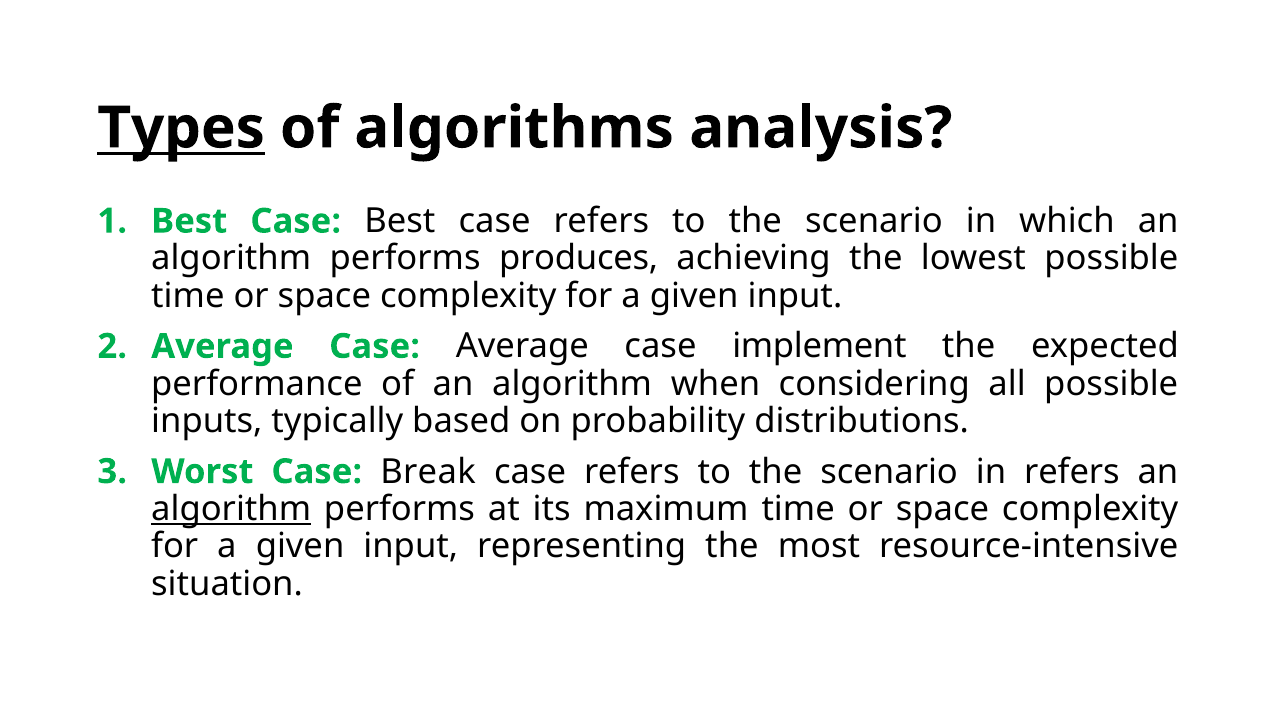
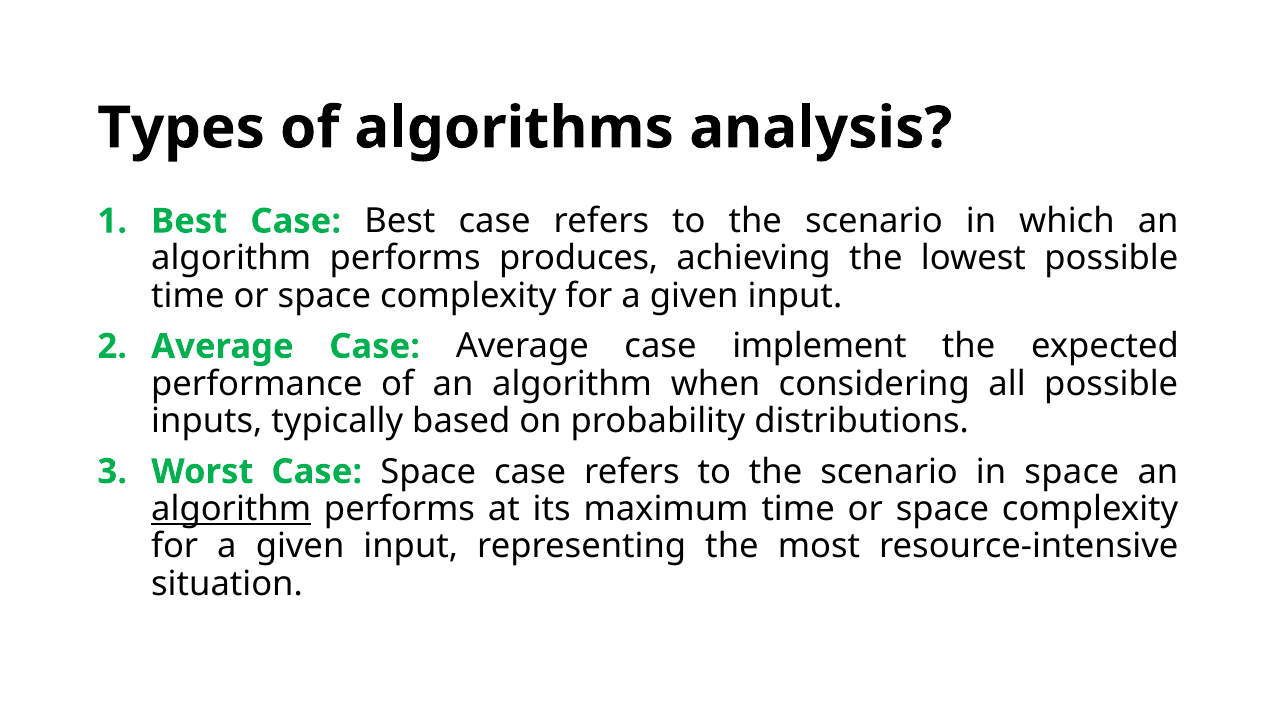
Types underline: present -> none
Case Break: Break -> Space
in refers: refers -> space
